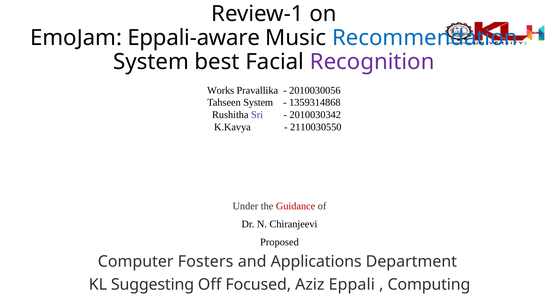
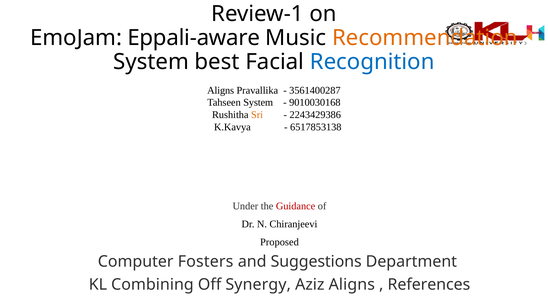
Recommendation colour: blue -> orange
Recognition colour: purple -> blue
Works at (221, 90): Works -> Aligns
2010030056: 2010030056 -> 3561400287
1359314868: 1359314868 -> 9010030168
Sri colour: purple -> orange
2010030342: 2010030342 -> 2243429386
2110030550: 2110030550 -> 6517853138
Applications: Applications -> Suggestions
Suggesting: Suggesting -> Combining
Focused: Focused -> Synergy
Aziz Eppali: Eppali -> Aligns
Computing: Computing -> References
